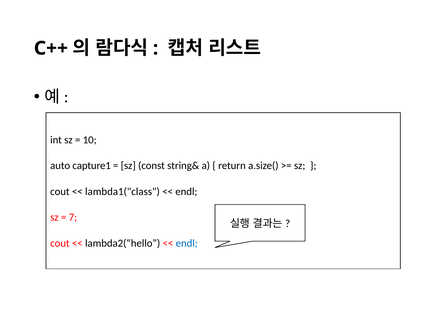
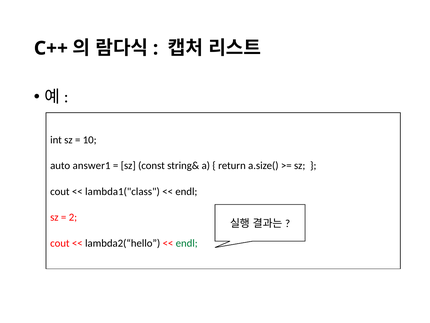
capture1: capture1 -> answer1
7: 7 -> 2
endl at (187, 243) colour: blue -> green
